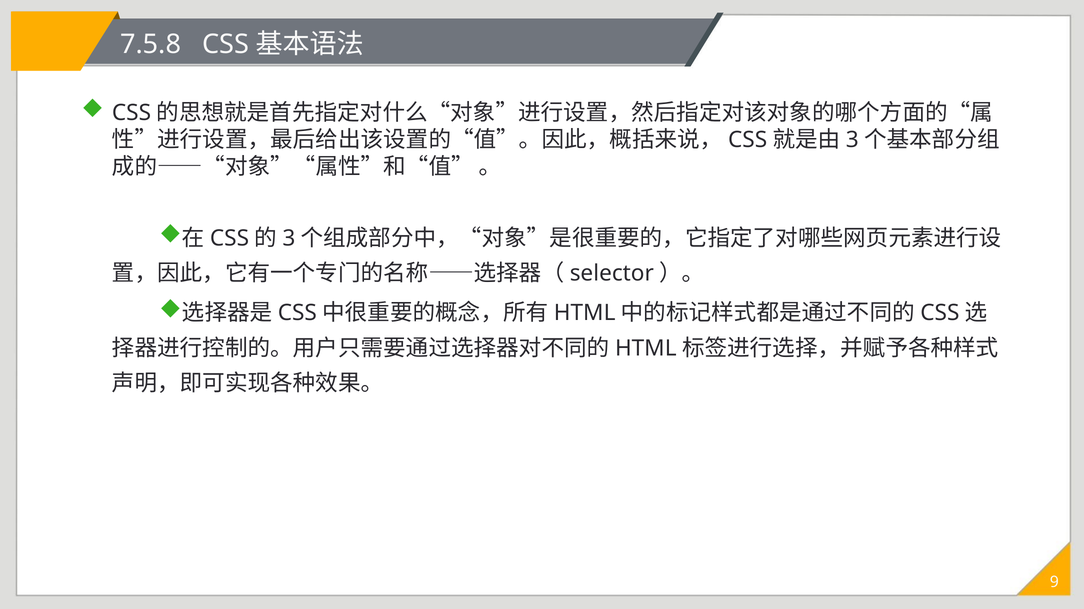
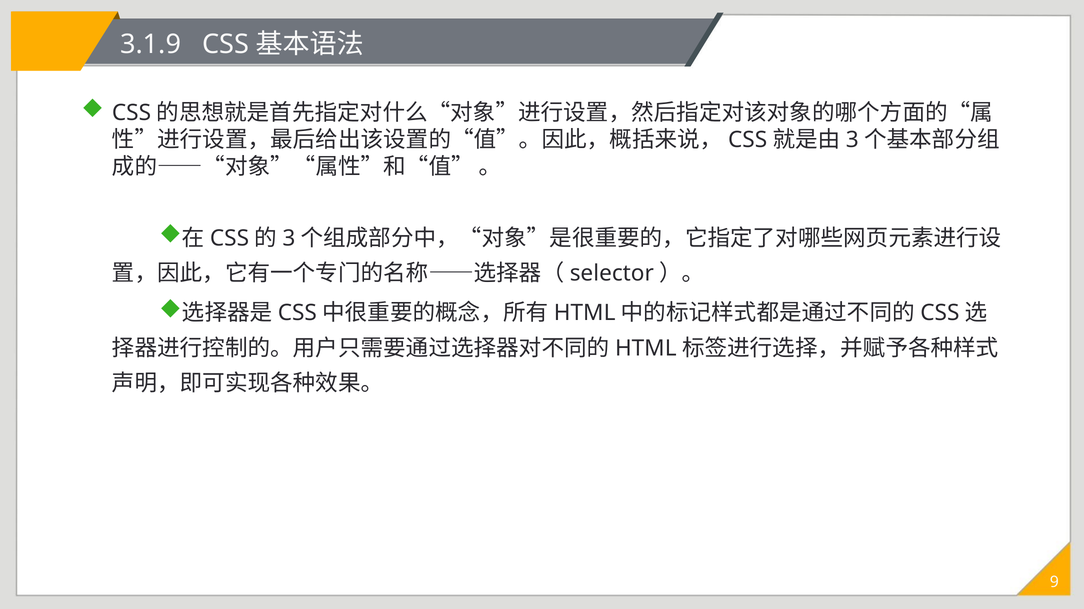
7.5.8: 7.5.8 -> 3.1.9
